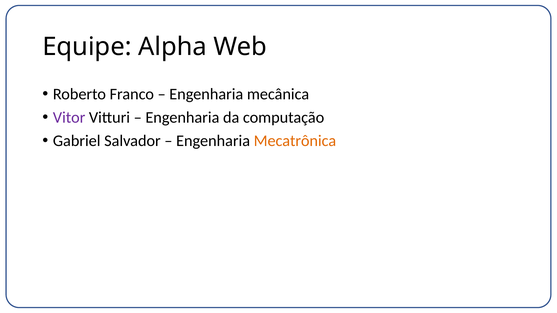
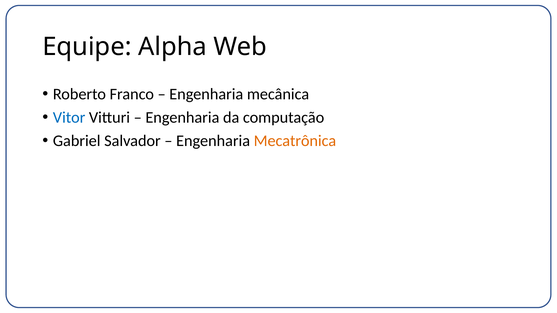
Vitor colour: purple -> blue
